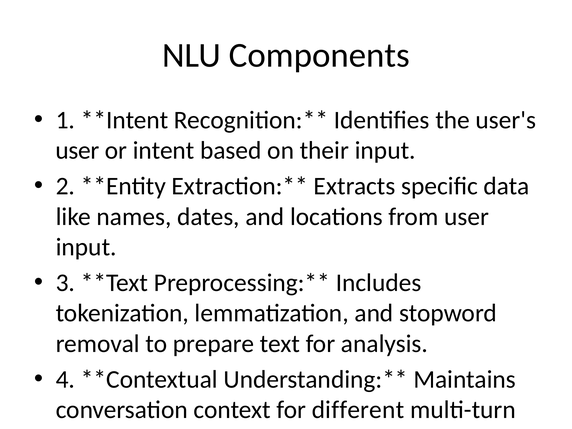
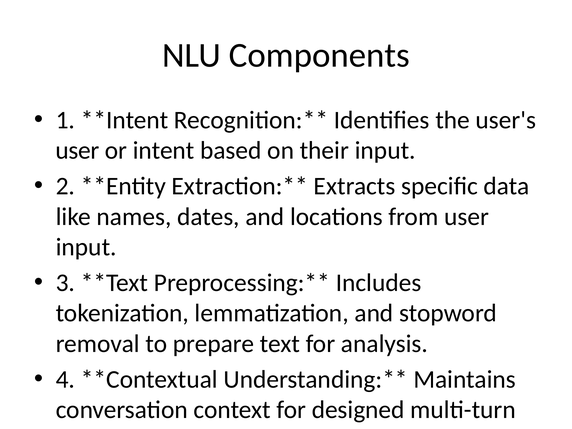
different: different -> designed
